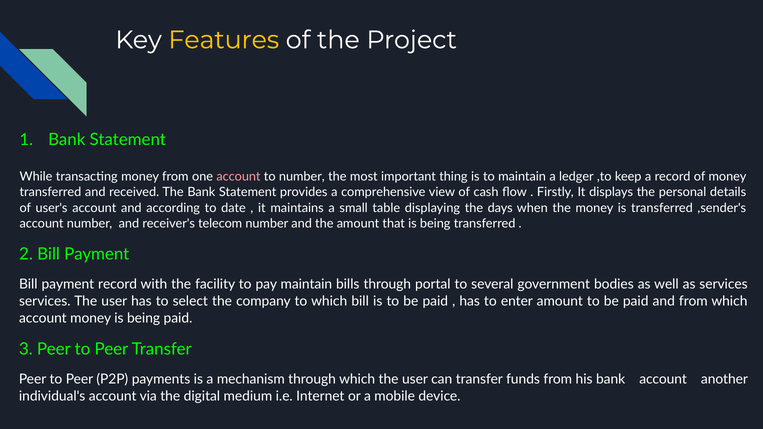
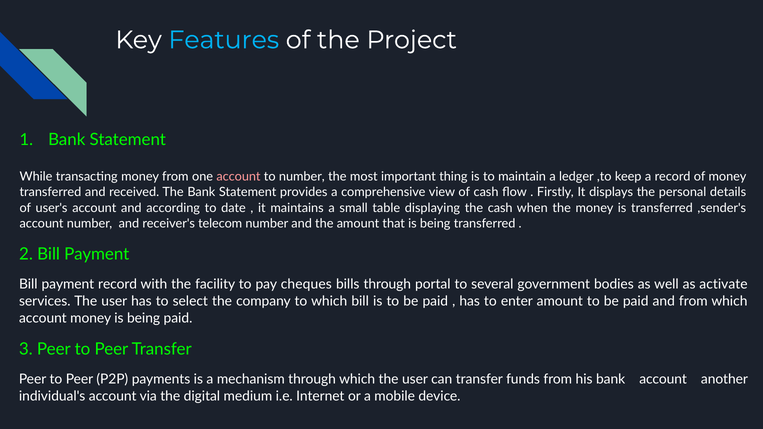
Features colour: yellow -> light blue
the days: days -> cash
pay maintain: maintain -> cheques
as services: services -> activate
